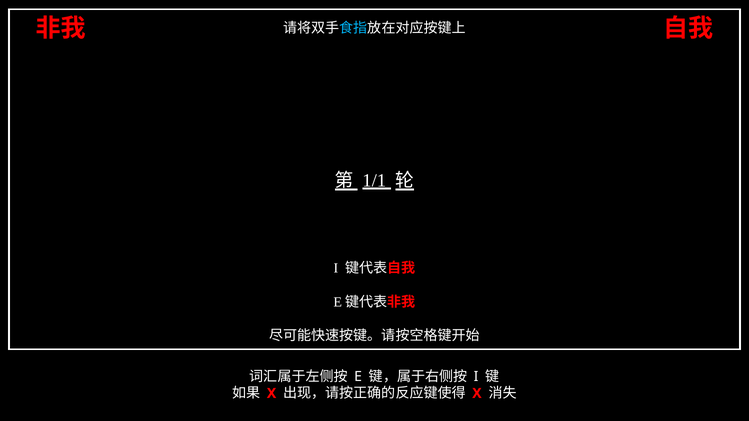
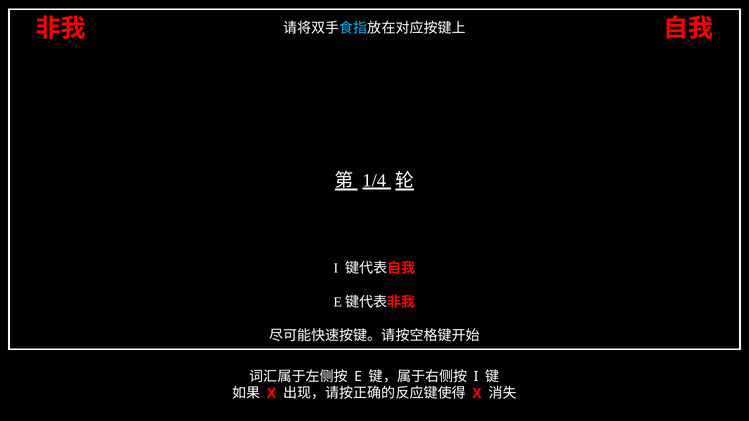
1/1: 1/1 -> 1/4
